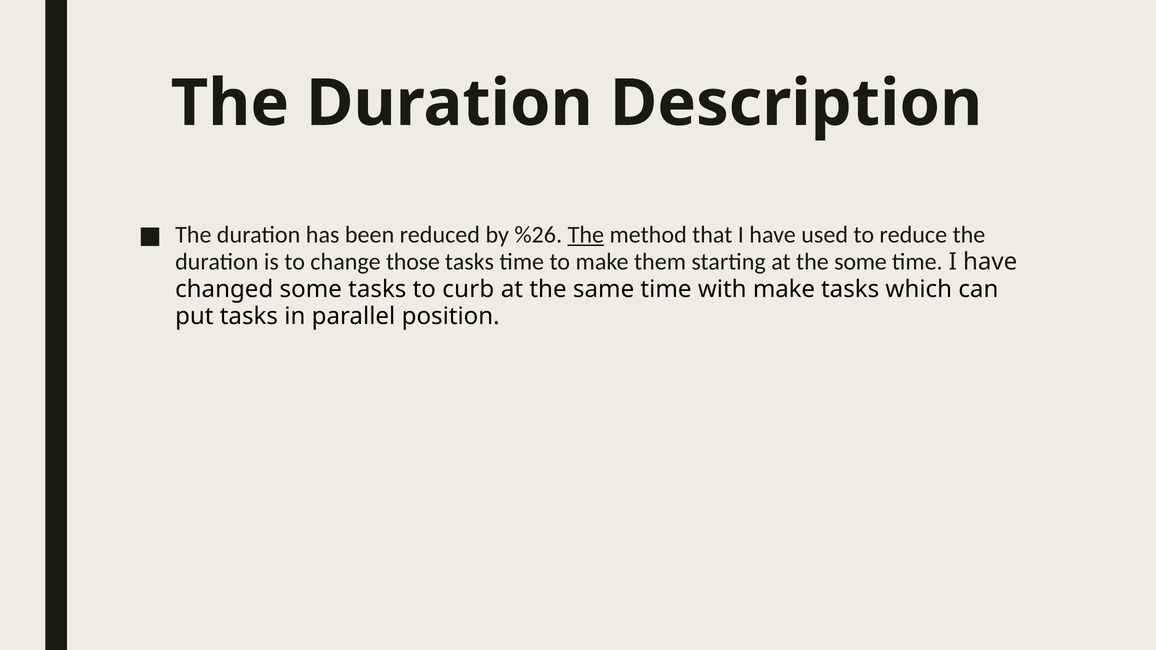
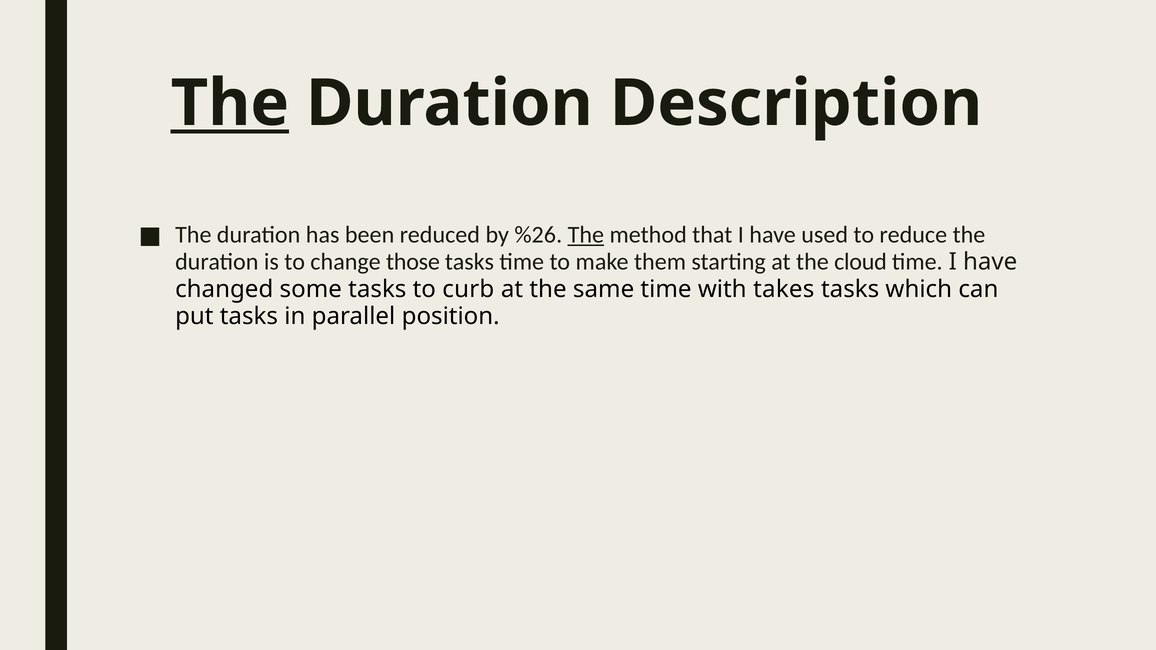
The at (230, 103) underline: none -> present
the some: some -> cloud
with make: make -> takes
